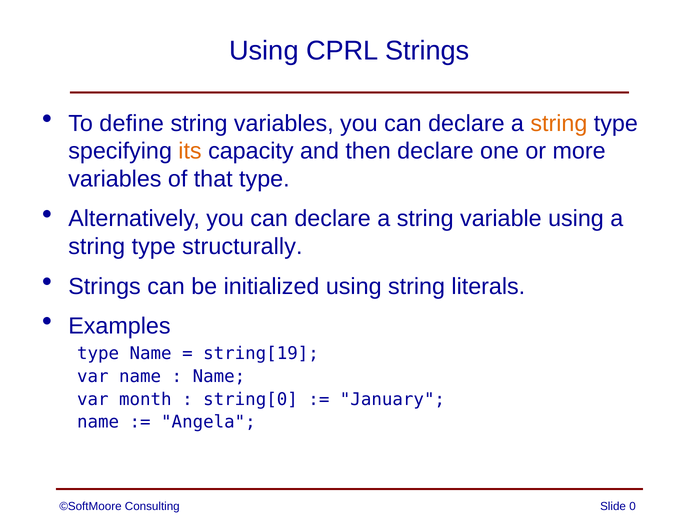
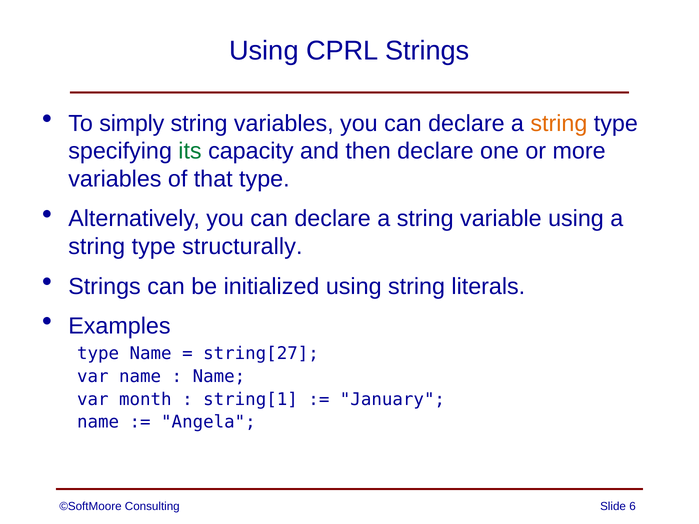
define: define -> simply
its colour: orange -> green
string[19: string[19 -> string[27
string[0: string[0 -> string[1
0: 0 -> 6
